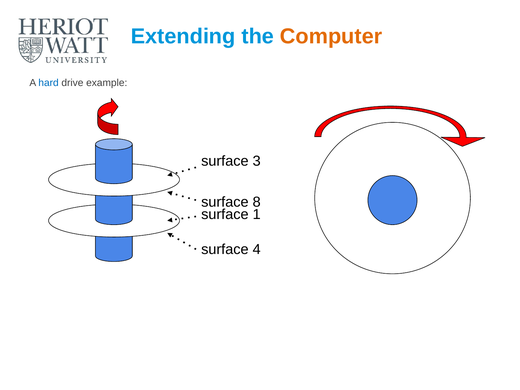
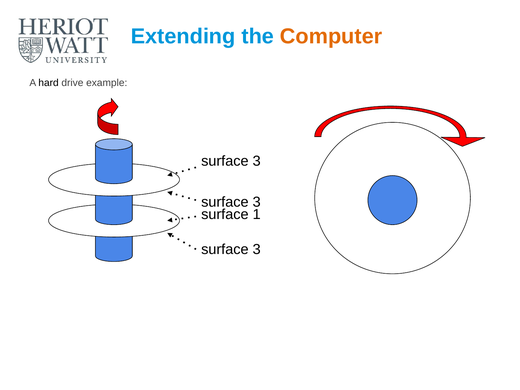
hard colour: blue -> black
8 at (257, 202): 8 -> 3
4 at (257, 249): 4 -> 3
